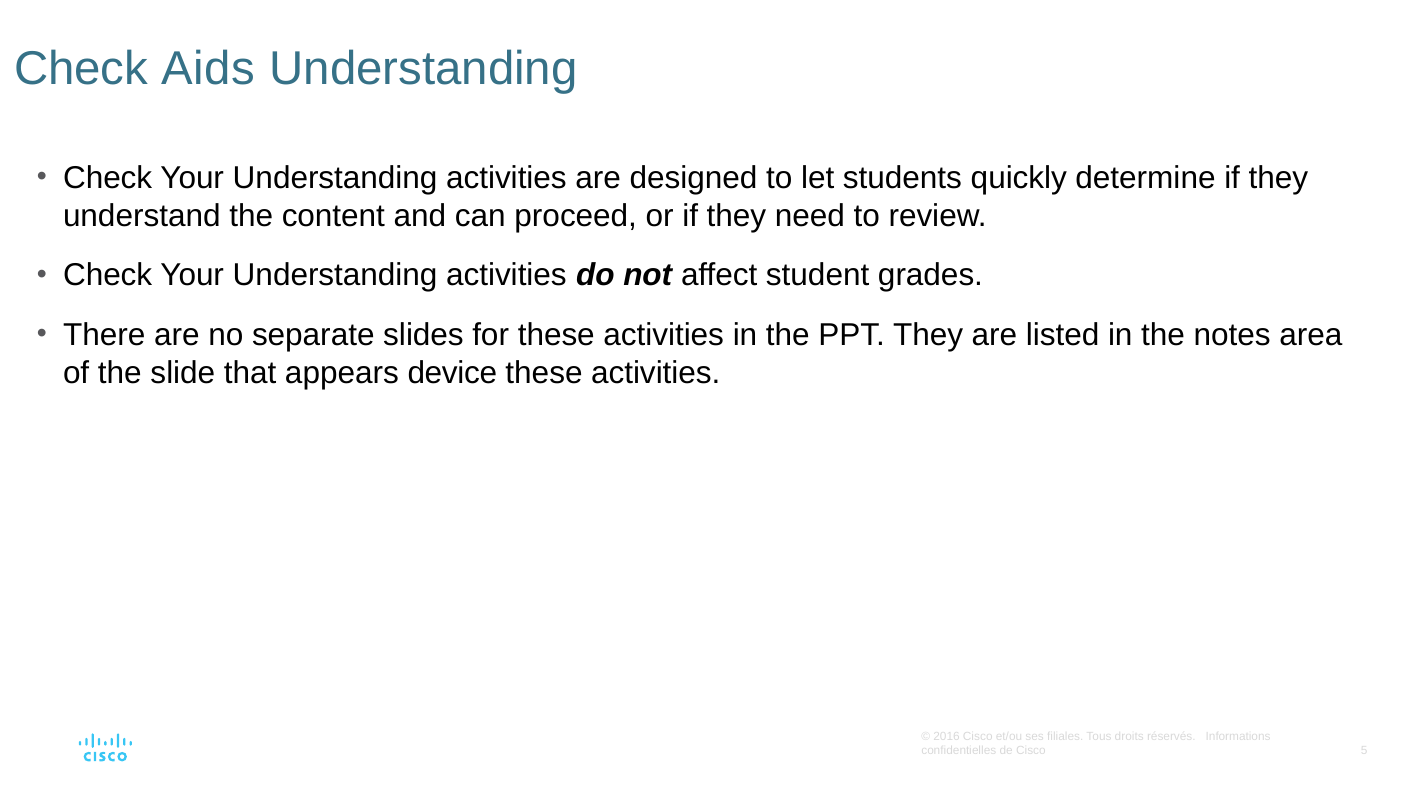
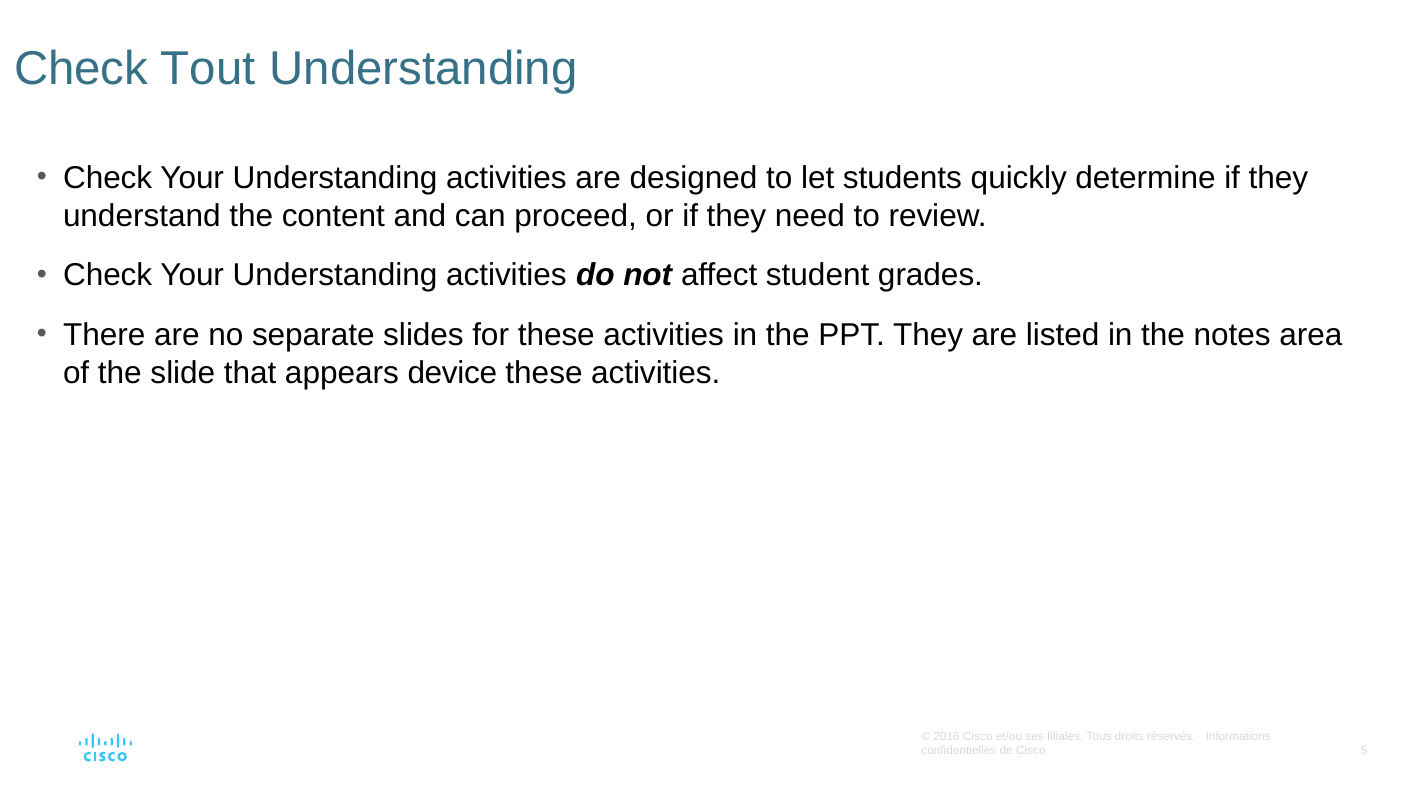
Aids: Aids -> Tout
